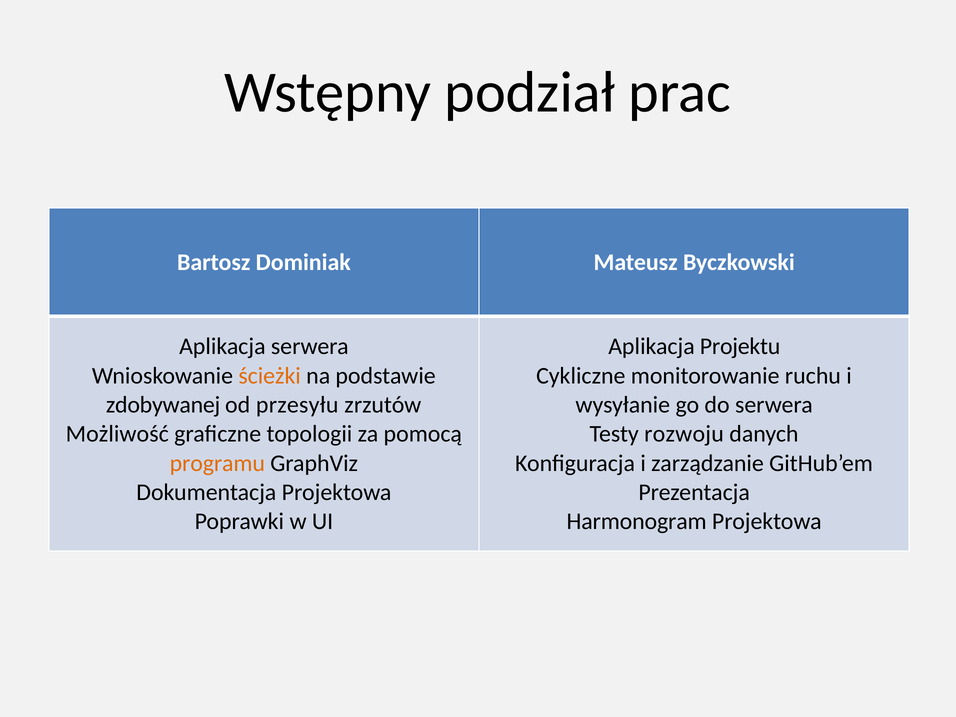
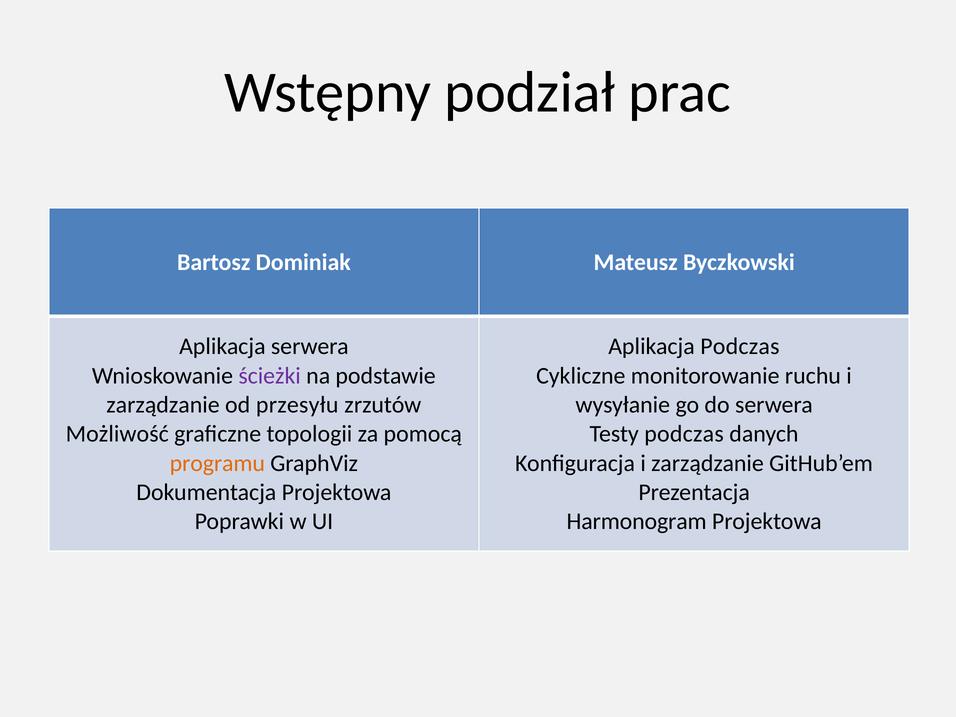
Aplikacja Projektu: Projektu -> Podczas
ścieżki colour: orange -> purple
zdobywanej at (163, 405): zdobywanej -> zarządzanie
Testy rozwoju: rozwoju -> podczas
